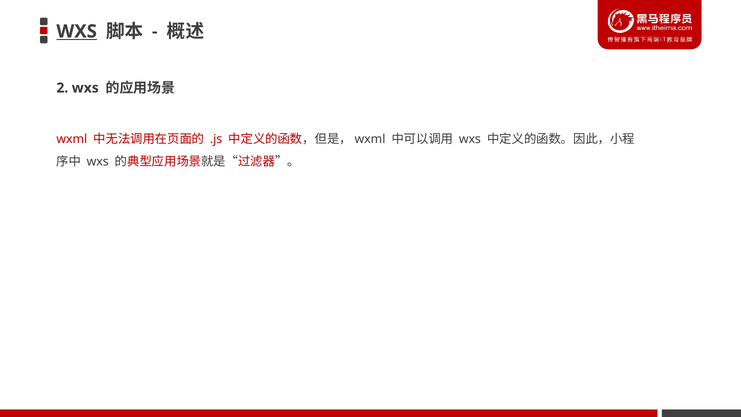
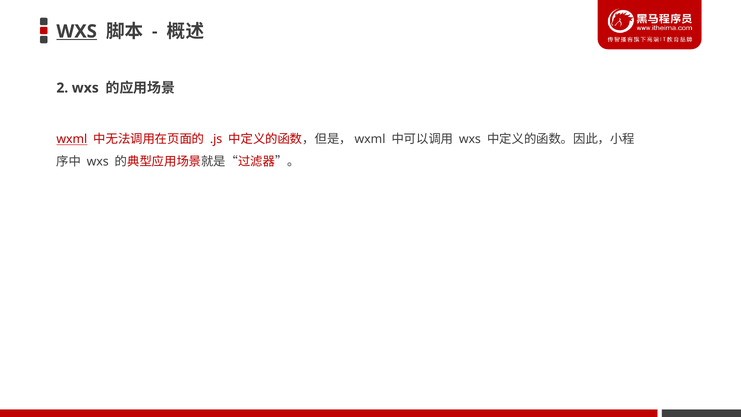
wxml underline: none -> present
